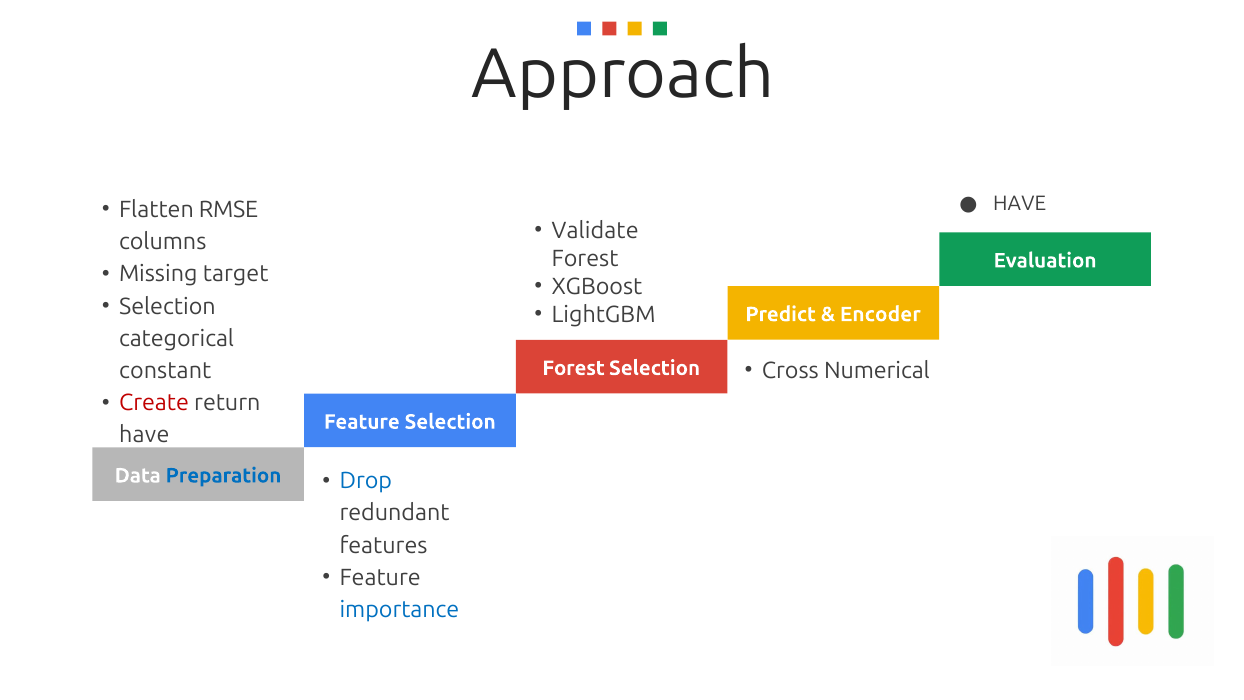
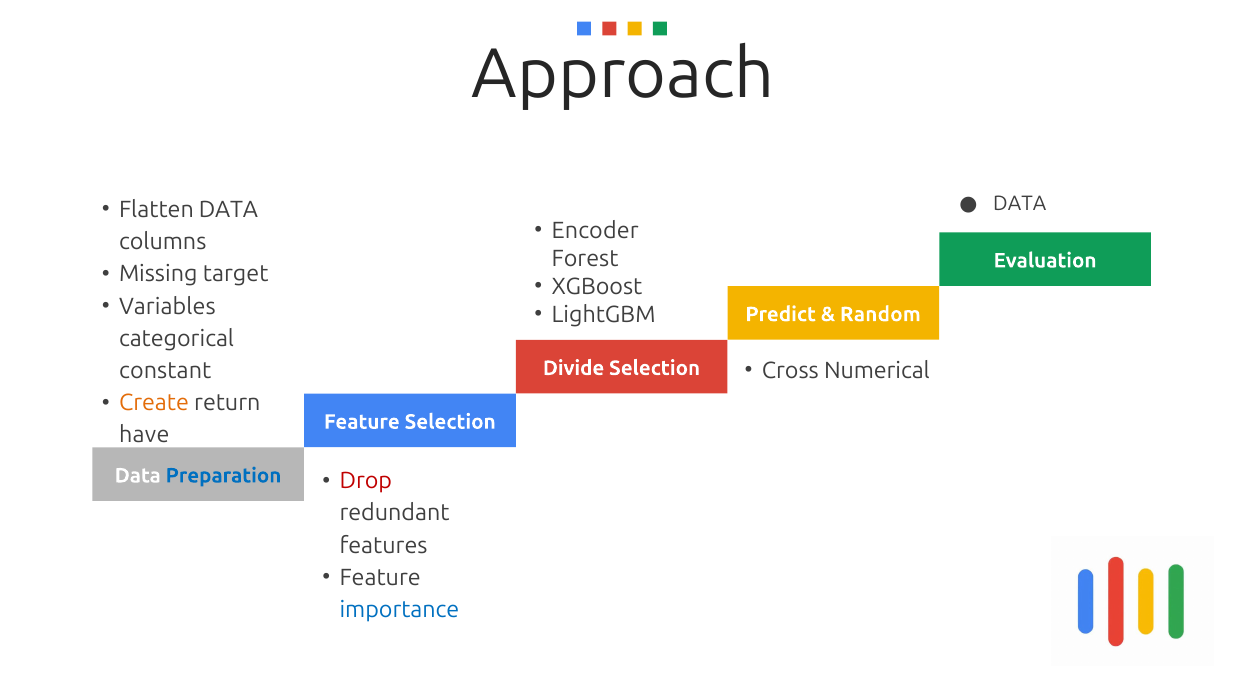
HAVE at (1020, 204): HAVE -> DATA
Flatten RMSE: RMSE -> DATA
Validate: Validate -> Encoder
Selection at (167, 306): Selection -> Variables
Encoder: Encoder -> Random
Forest at (574, 368): Forest -> Divide
Create colour: red -> orange
Drop colour: blue -> red
